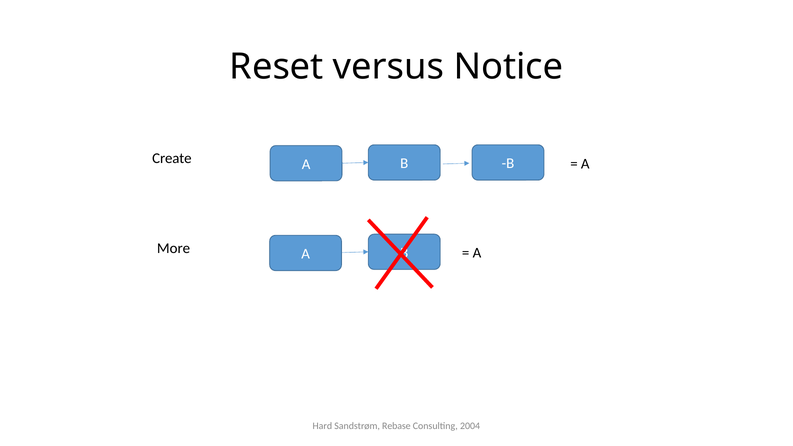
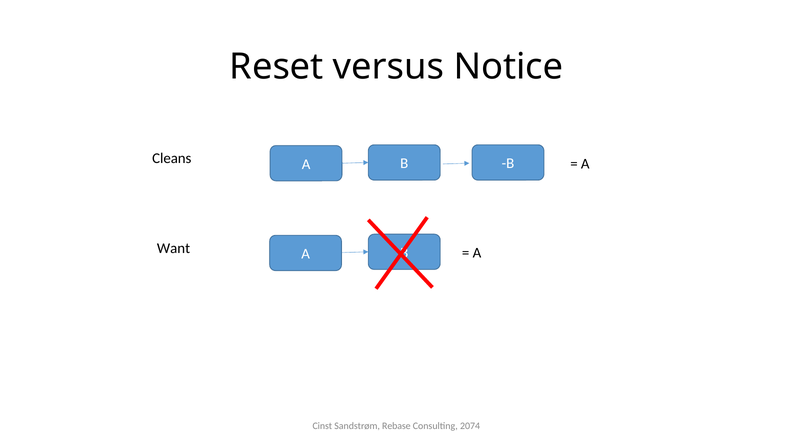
Create: Create -> Cleans
More: More -> Want
Hard: Hard -> Cinst
2004: 2004 -> 2074
